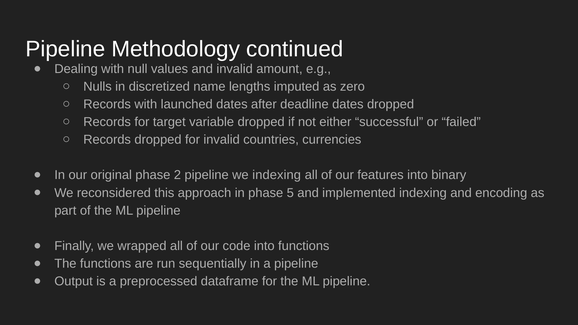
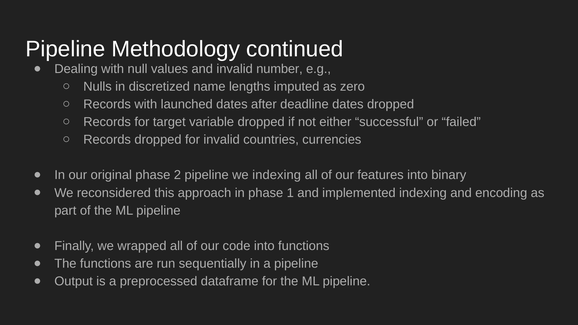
amount: amount -> number
5: 5 -> 1
